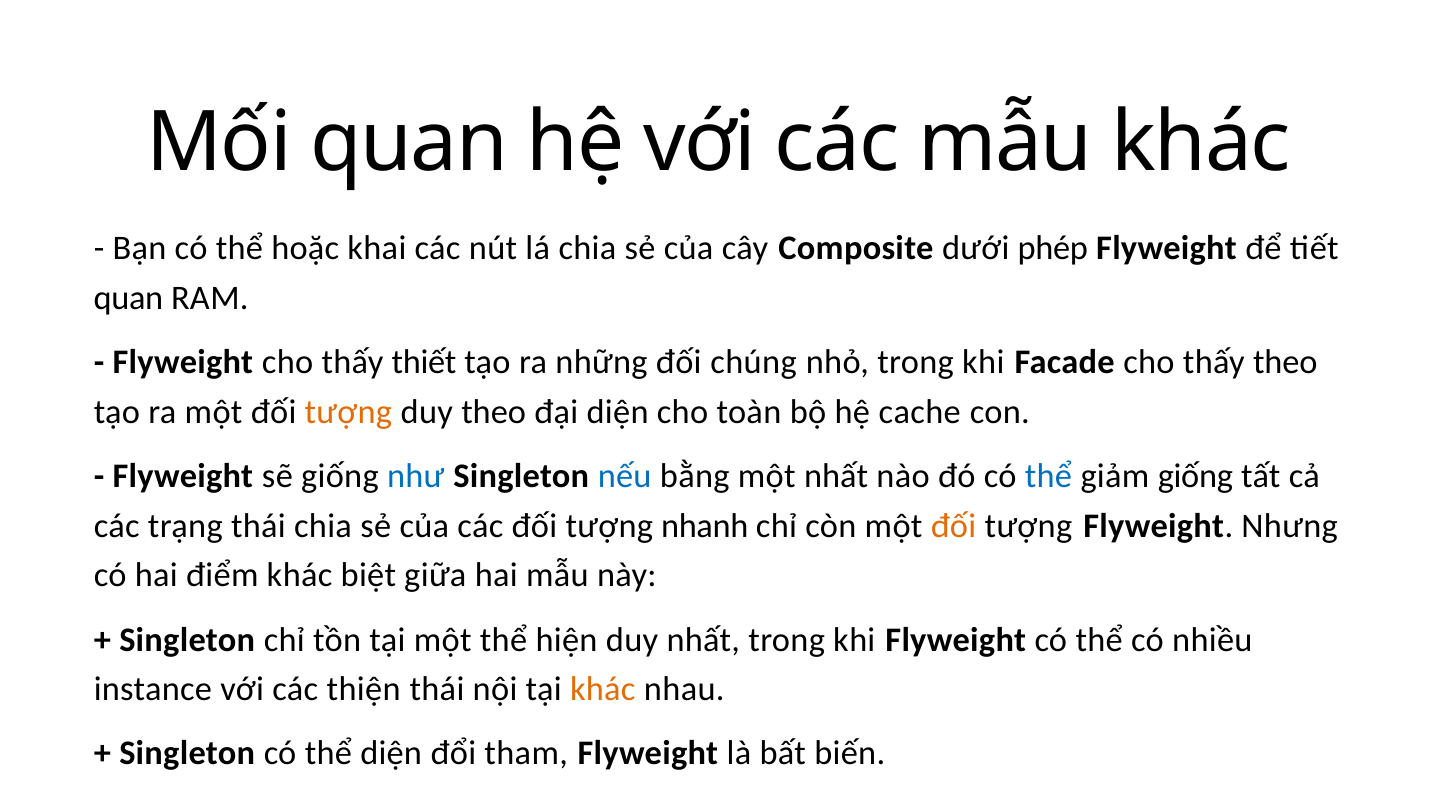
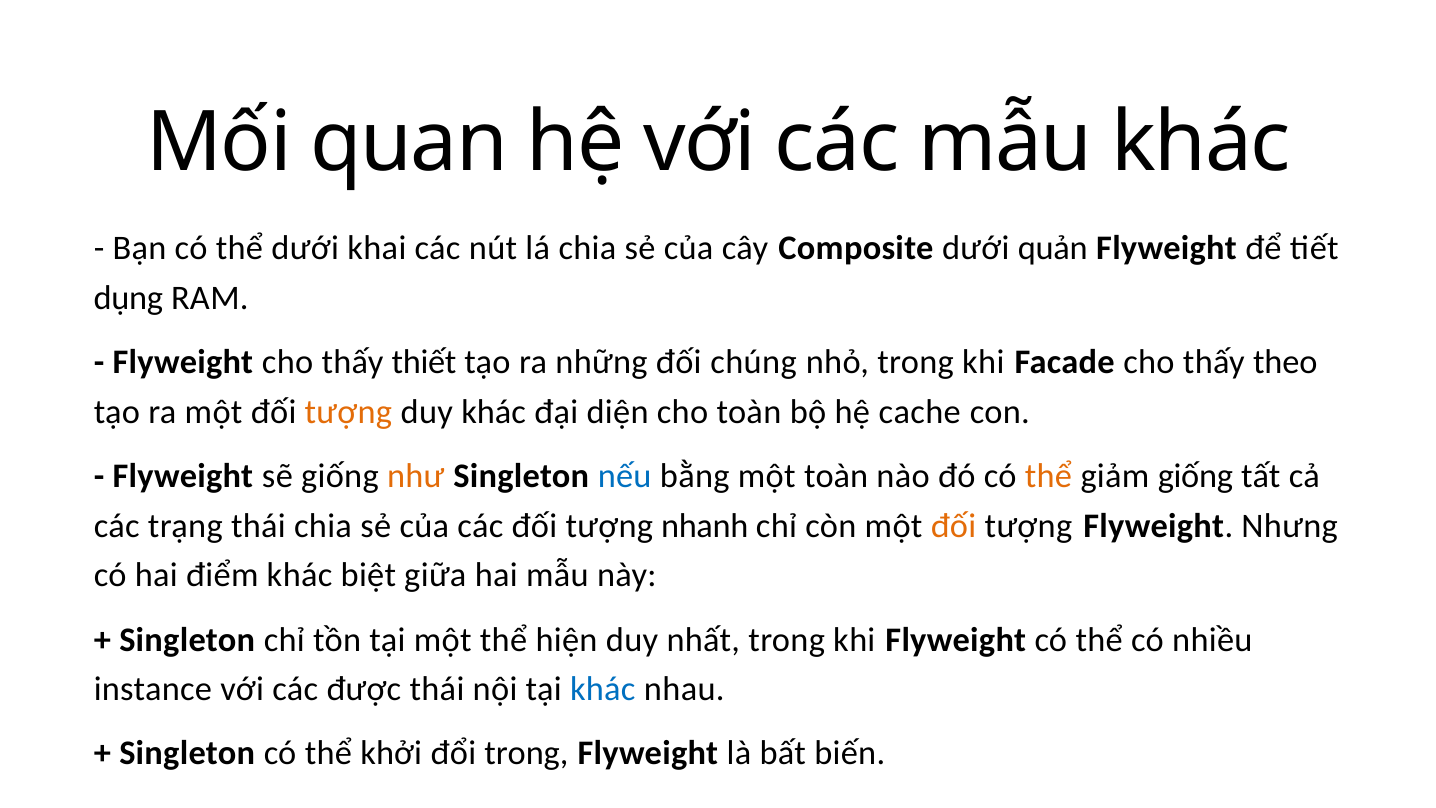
thể hoặc: hoặc -> dưới
phép: phép -> quản
quan at (128, 298): quan -> dụng
duy theo: theo -> khác
như colour: blue -> orange
một nhất: nhất -> toàn
thể at (1048, 476) colour: blue -> orange
thiện: thiện -> được
khác at (603, 689) colour: orange -> blue
thể diện: diện -> khởi
đổi tham: tham -> trong
